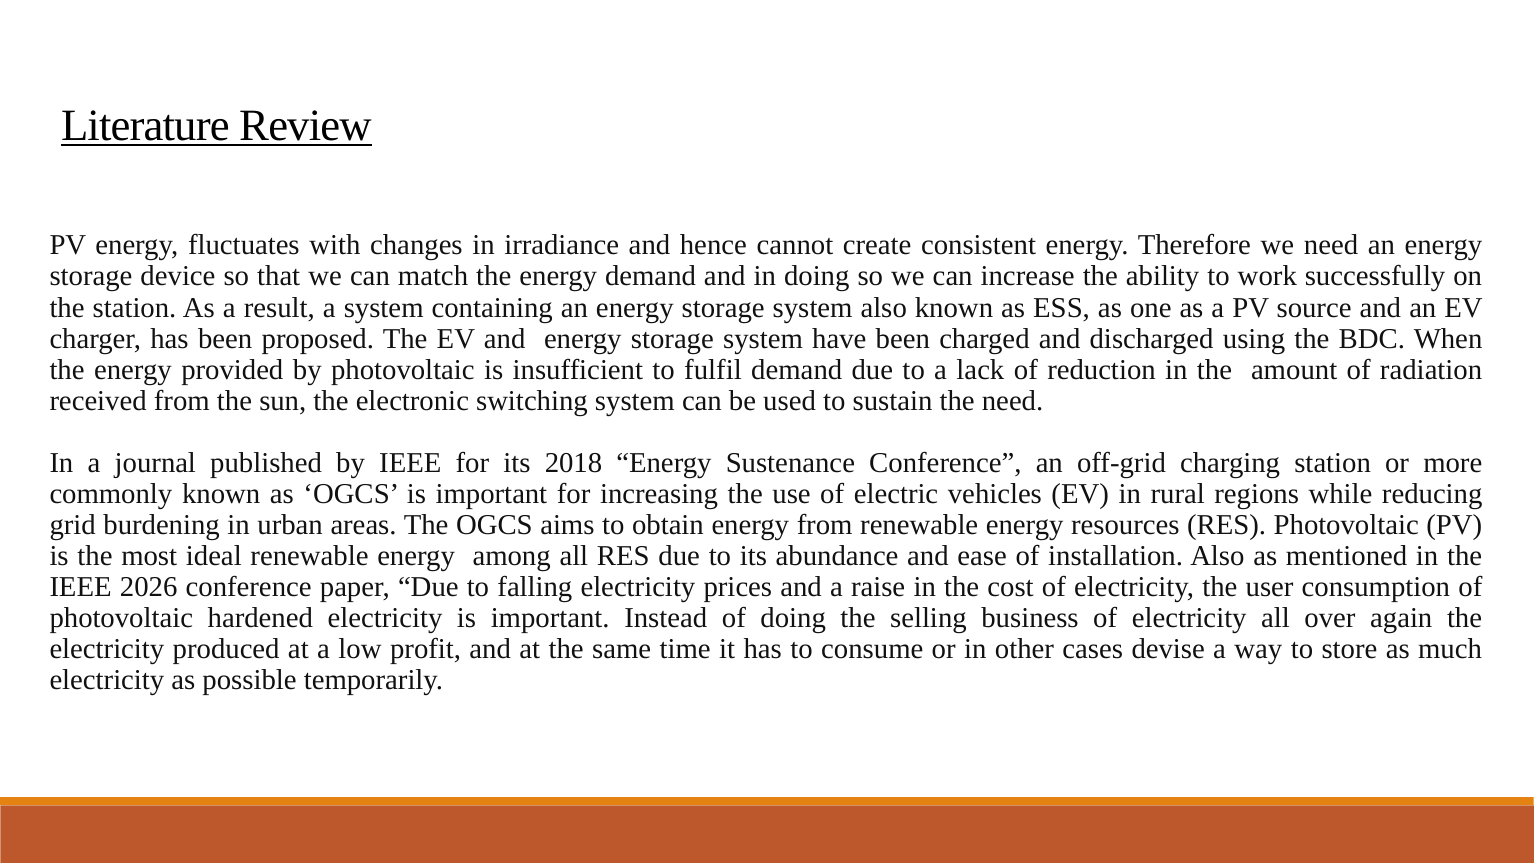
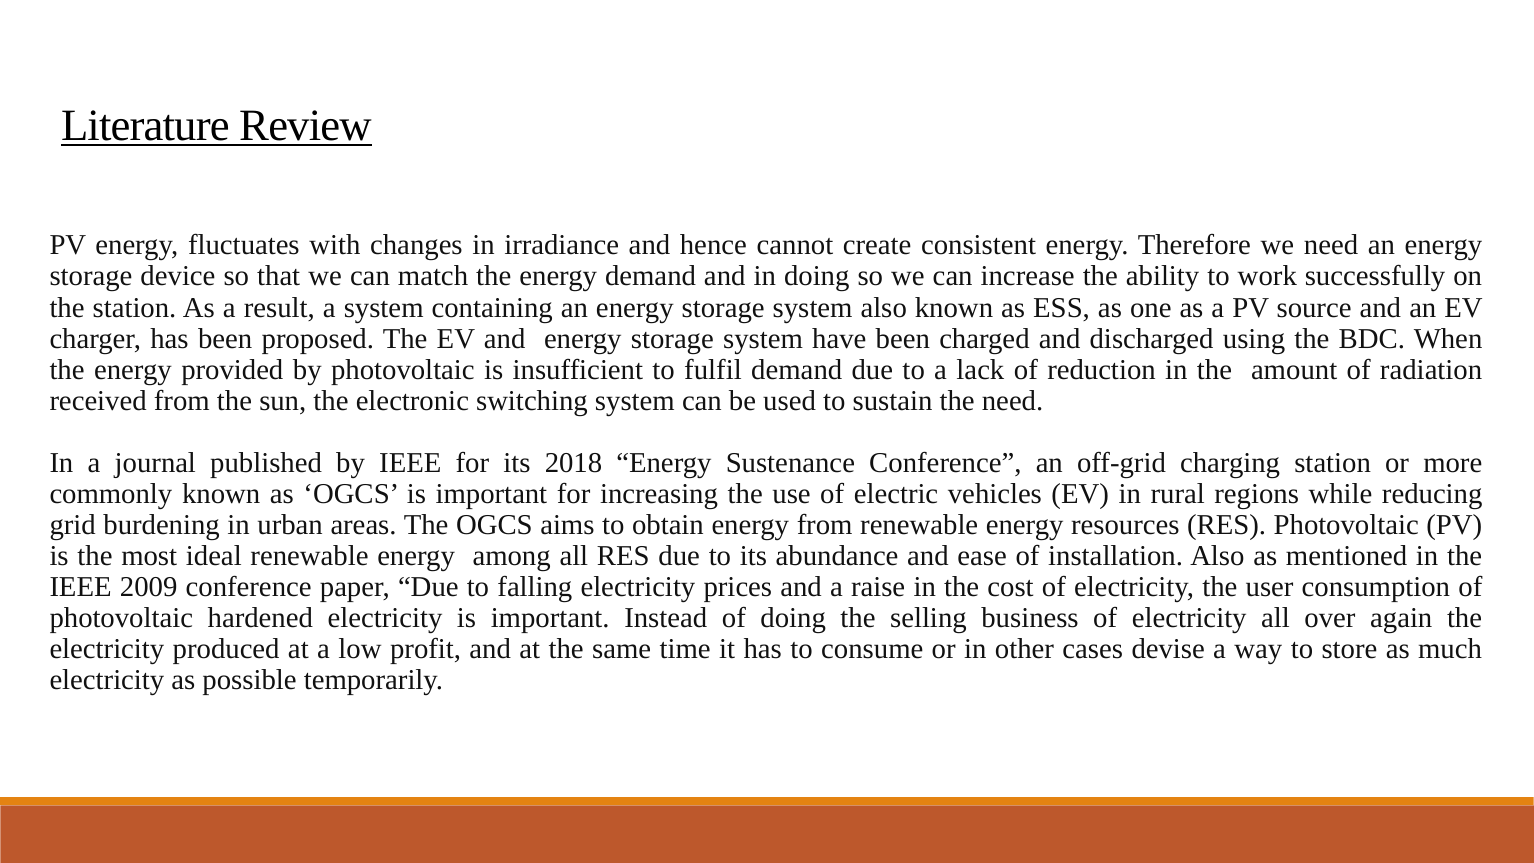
2026: 2026 -> 2009
